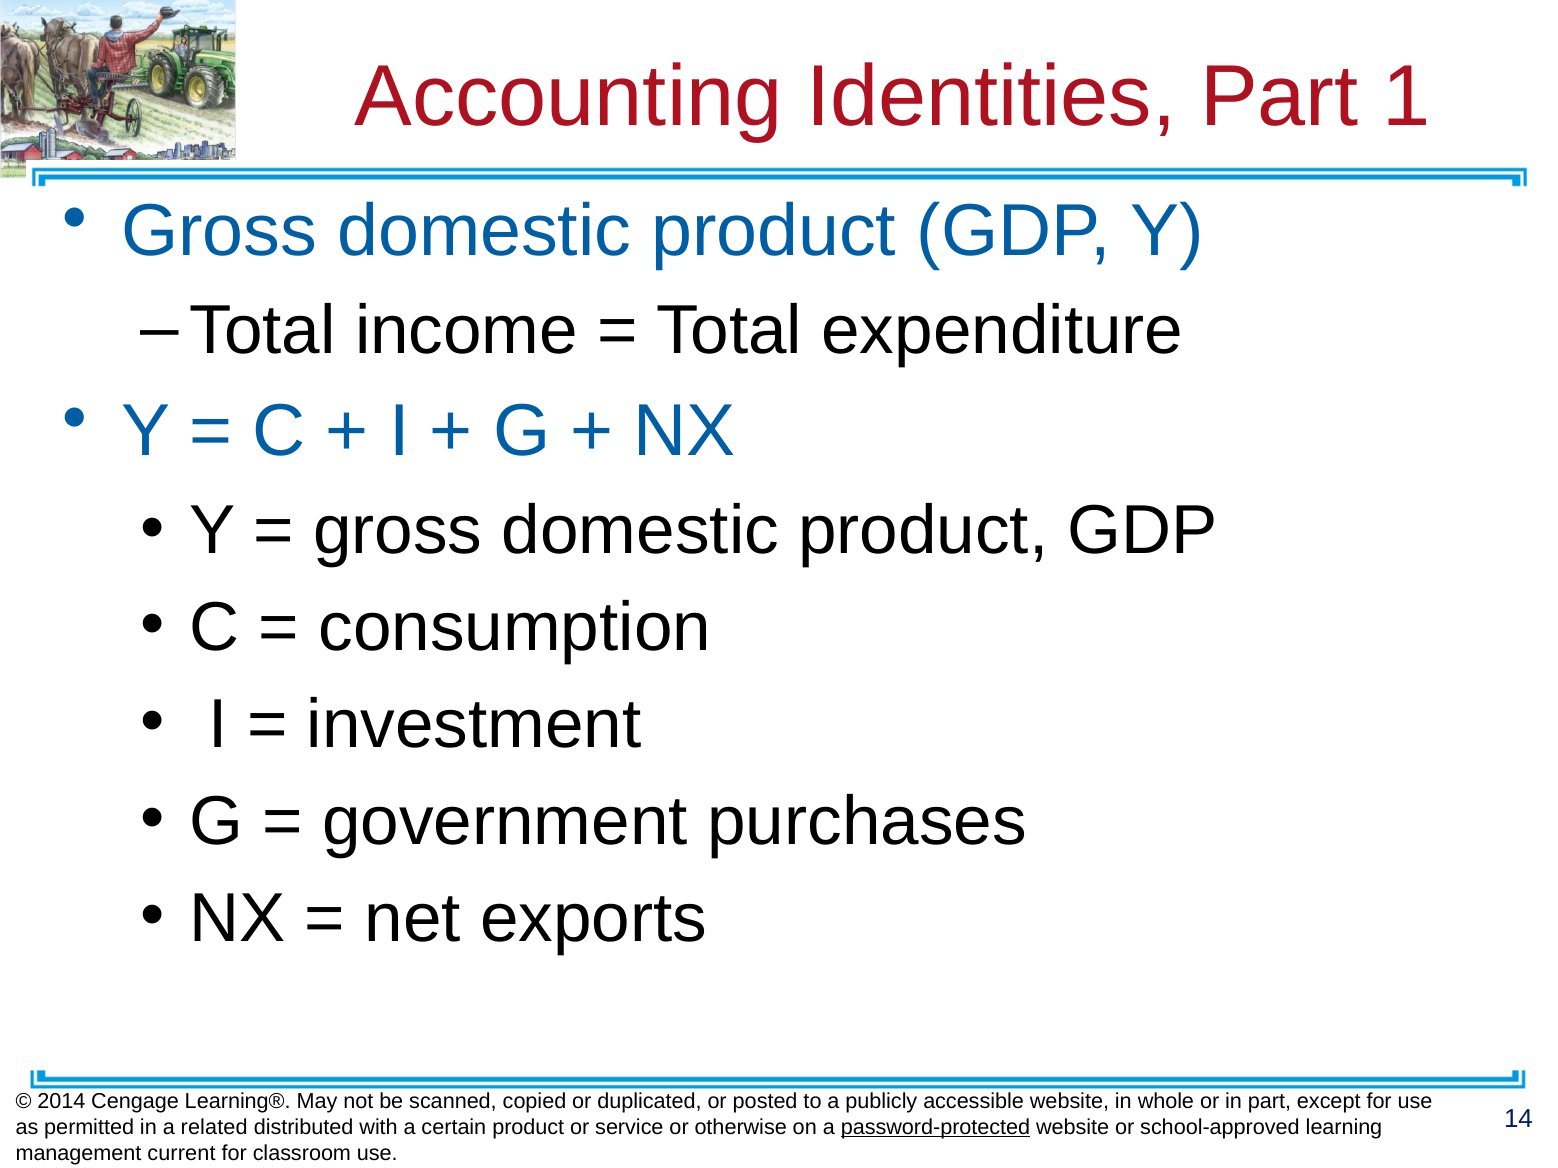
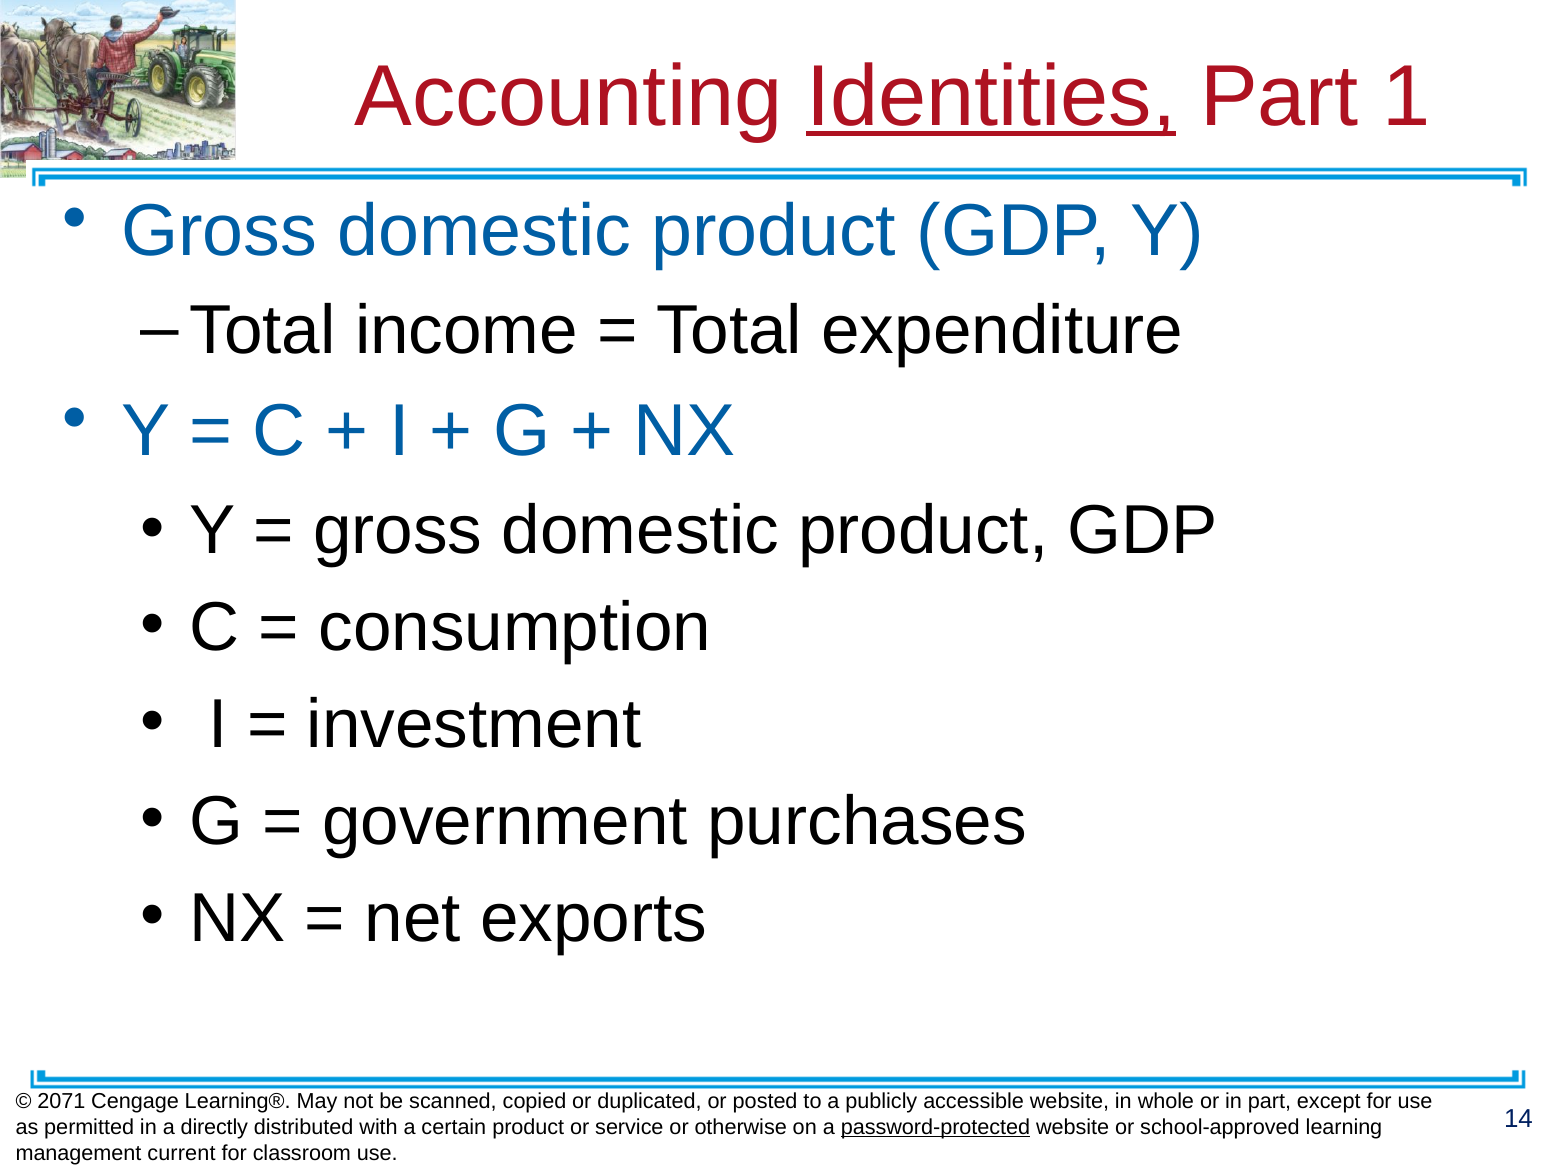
Identities underline: none -> present
2014: 2014 -> 2071
related: related -> directly
